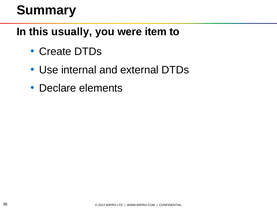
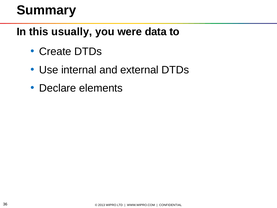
item: item -> data
